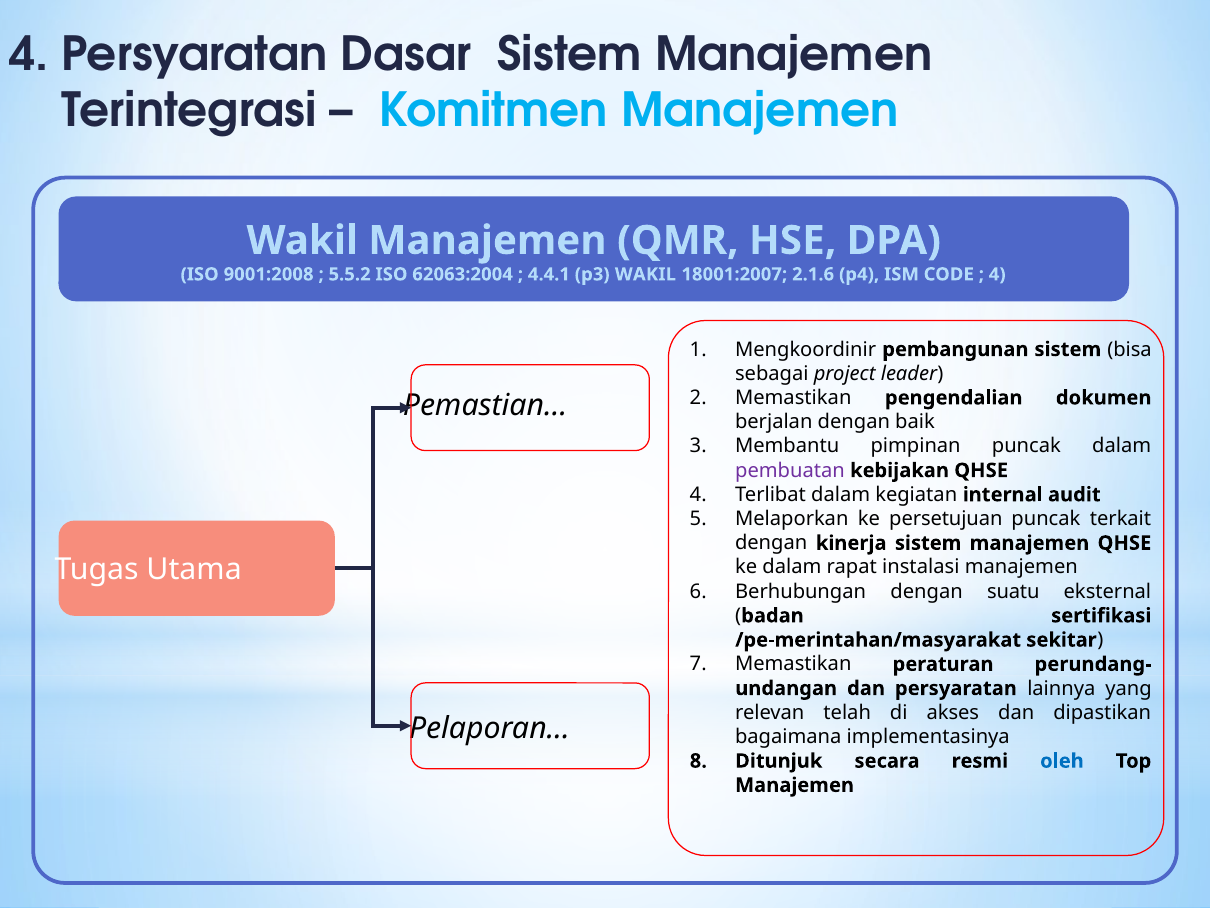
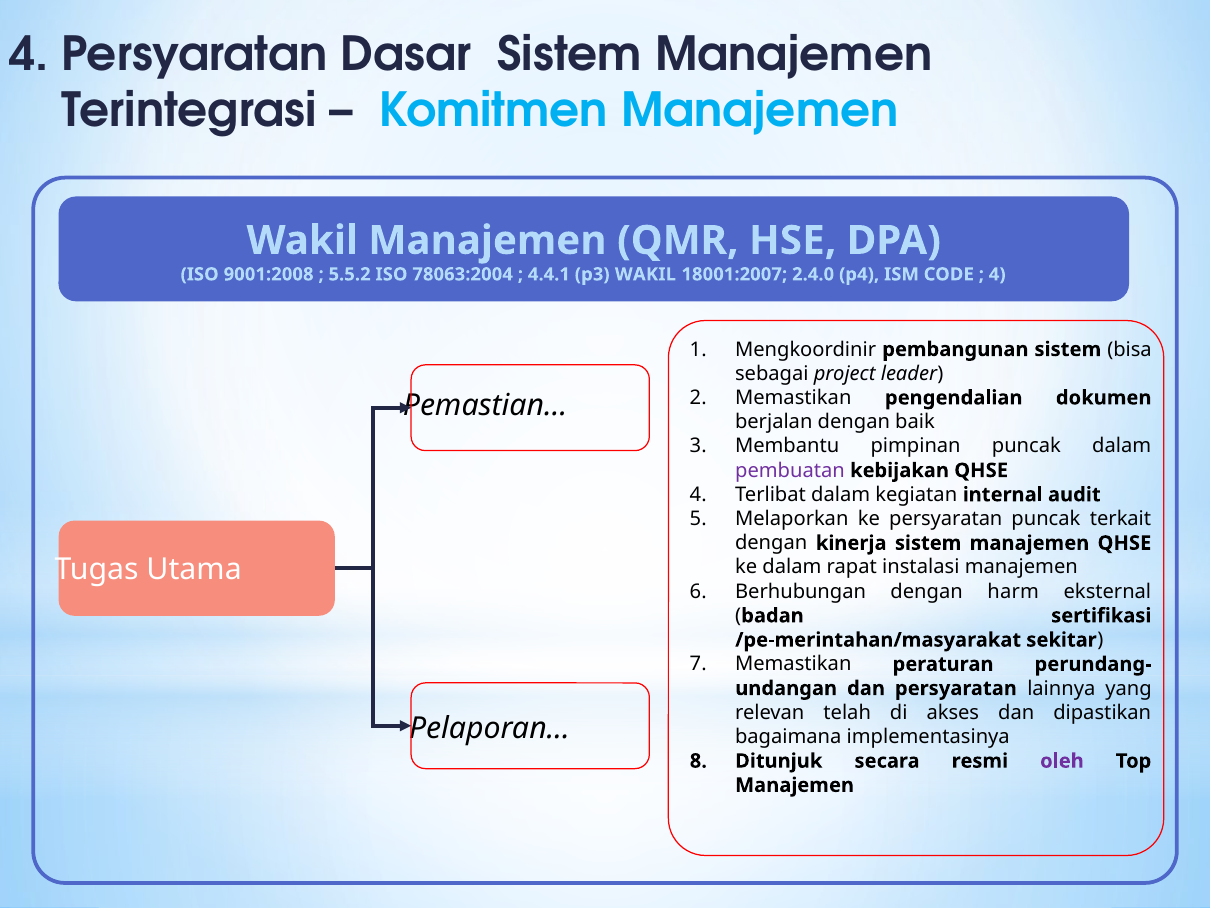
62063:2004: 62063:2004 -> 78063:2004
2.1.6: 2.1.6 -> 2.4.0
ke persetujuan: persetujuan -> persyaratan
suatu: suatu -> harm
oleh colour: blue -> purple
